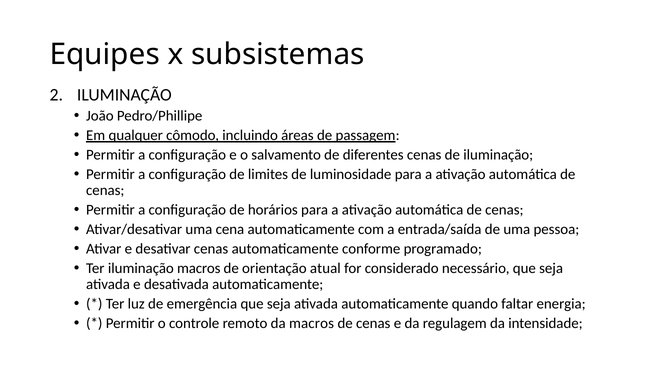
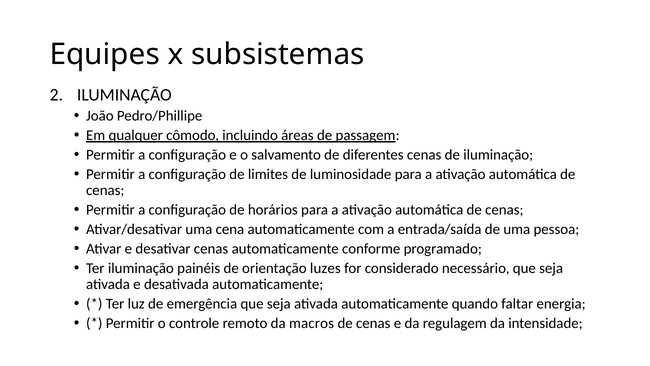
iluminação macros: macros -> painéis
atual: atual -> luzes
